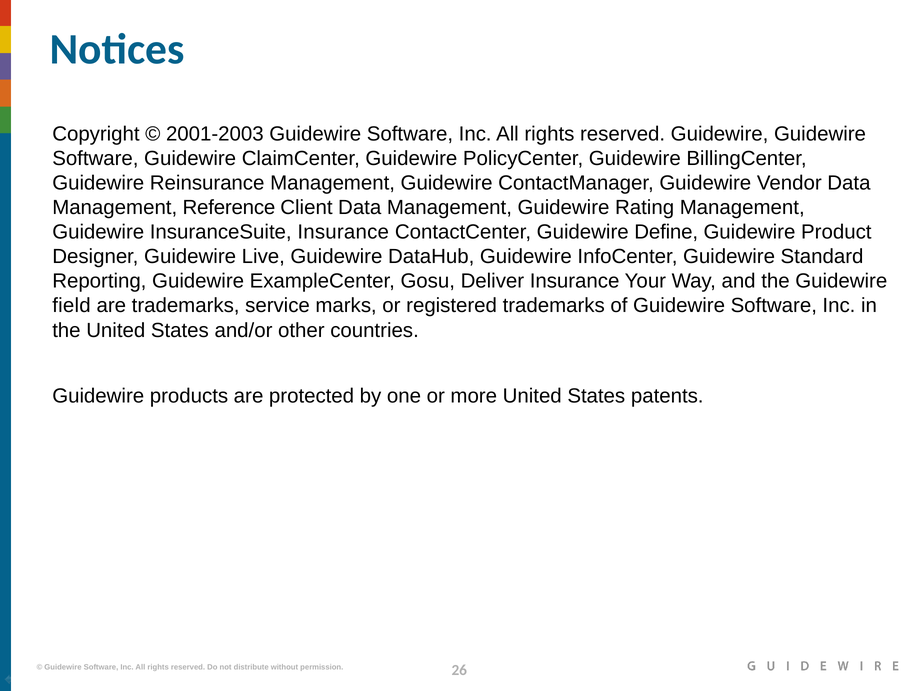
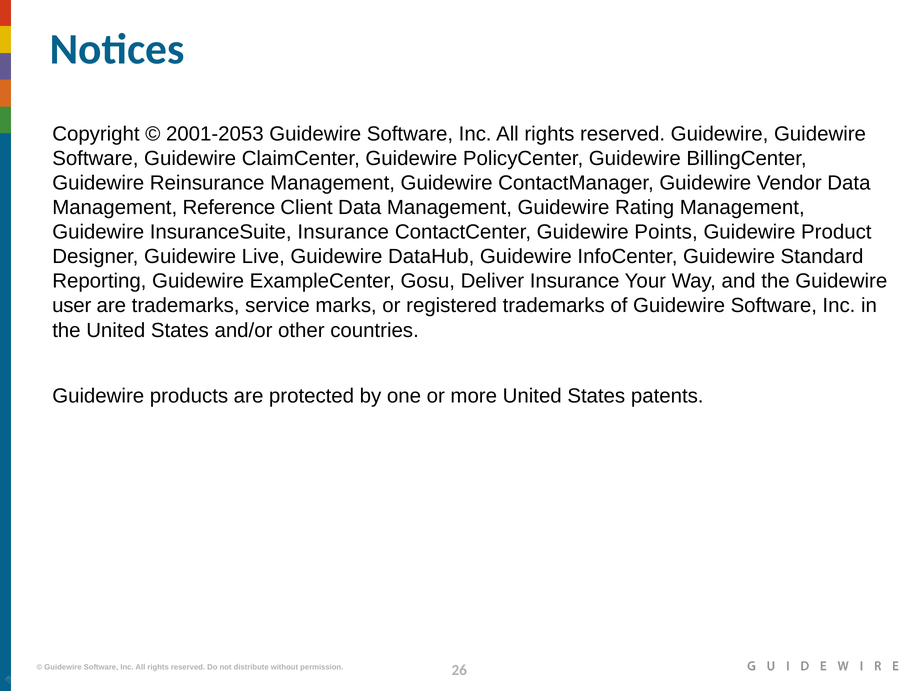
2001-2003: 2001-2003 -> 2001-2053
Define: Define -> Points
field: field -> user
